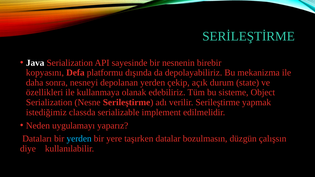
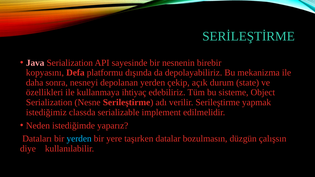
Java colour: white -> pink
olanak: olanak -> ihtiyaç
uygulamayı: uygulamayı -> istediğimde
